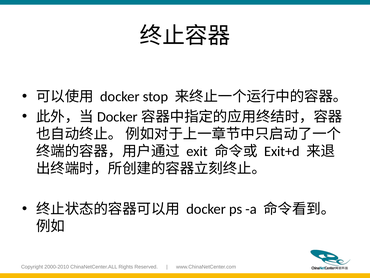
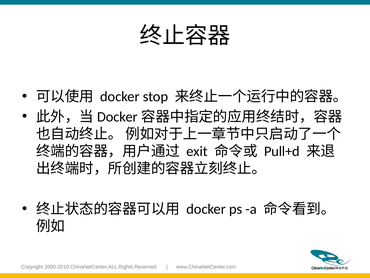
Exit+d: Exit+d -> Pull+d
